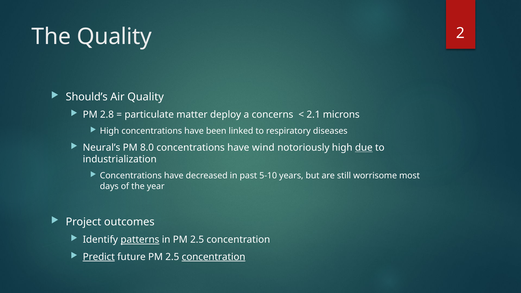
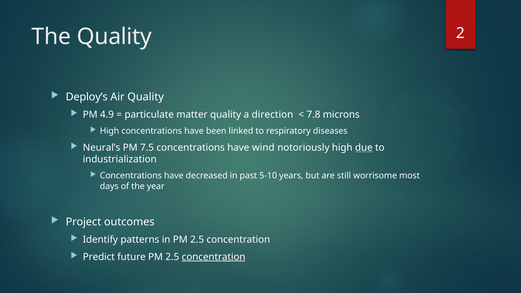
Should’s: Should’s -> Deploy’s
2.8: 2.8 -> 4.9
matter deploy: deploy -> quality
concerns: concerns -> direction
2.1: 2.1 -> 7.8
8.0: 8.0 -> 7.5
patterns underline: present -> none
Predict underline: present -> none
